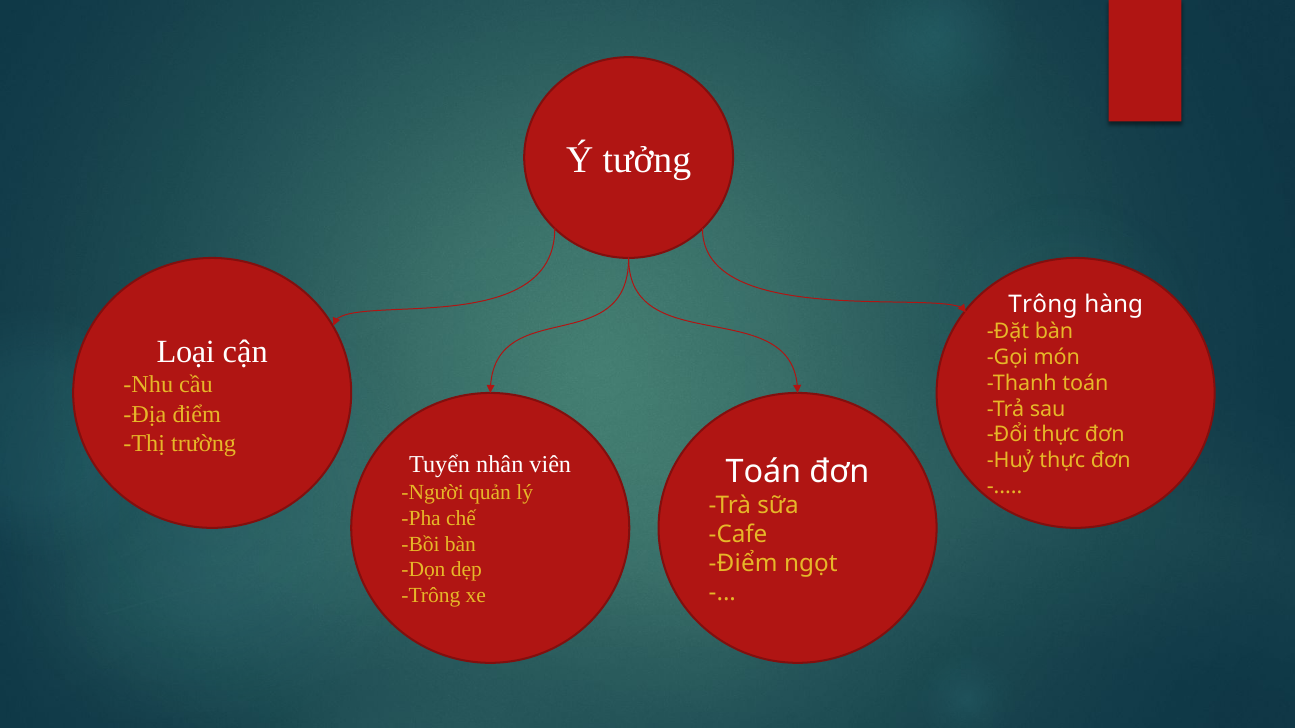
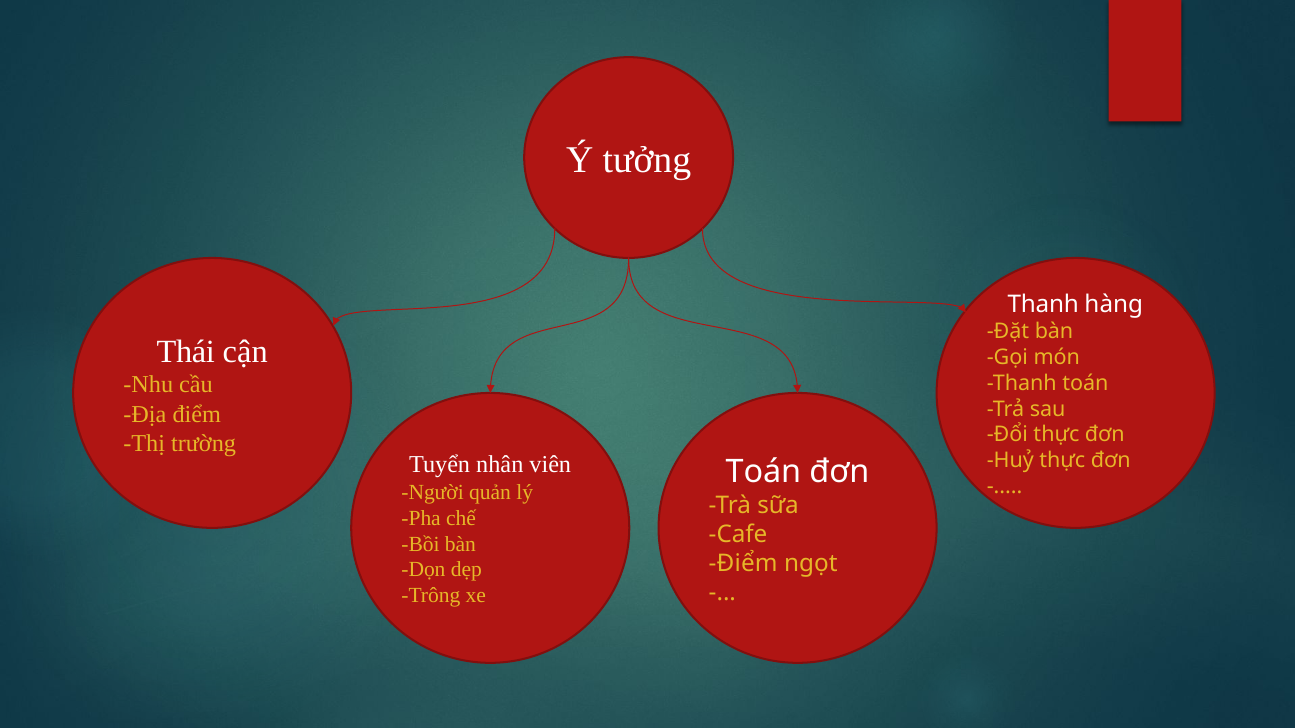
Trông at (1043, 304): Trông -> Thanh
Loại: Loại -> Thái
